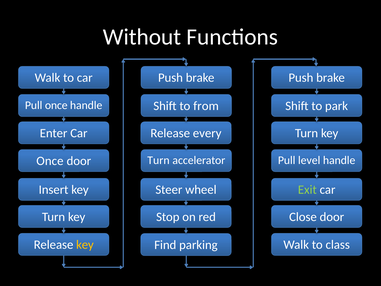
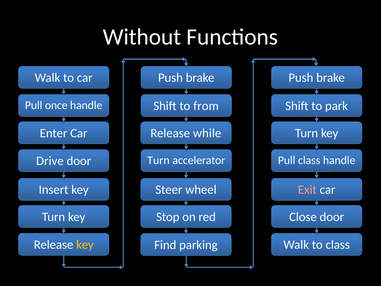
every: every -> while
Pull level: level -> class
Once at (50, 161): Once -> Drive
Exit colour: light green -> pink
